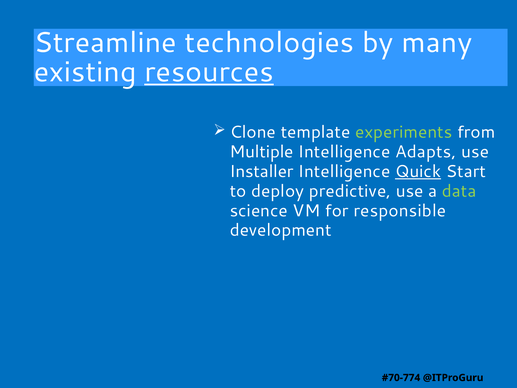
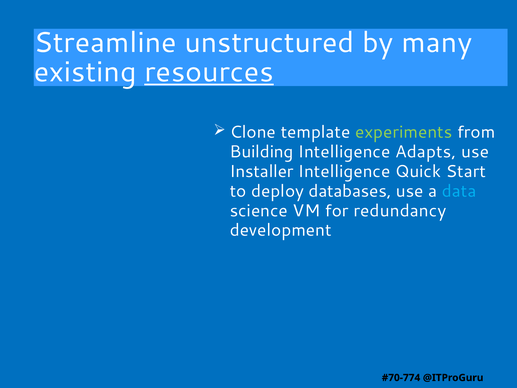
technologies: technologies -> unstructured
Multiple: Multiple -> Building
Quick underline: present -> none
predictive: predictive -> databases
data colour: light green -> light blue
responsible: responsible -> redundancy
